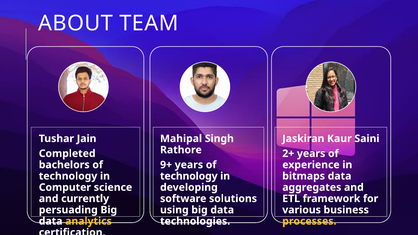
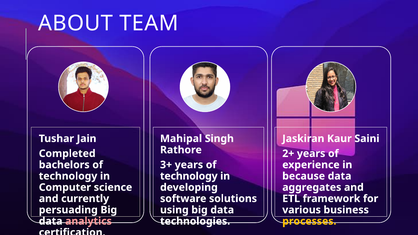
9+: 9+ -> 3+
bitmaps: bitmaps -> because
analytics colour: yellow -> pink
